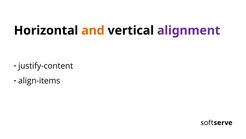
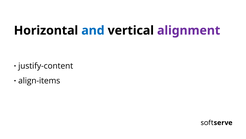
and colour: orange -> blue
